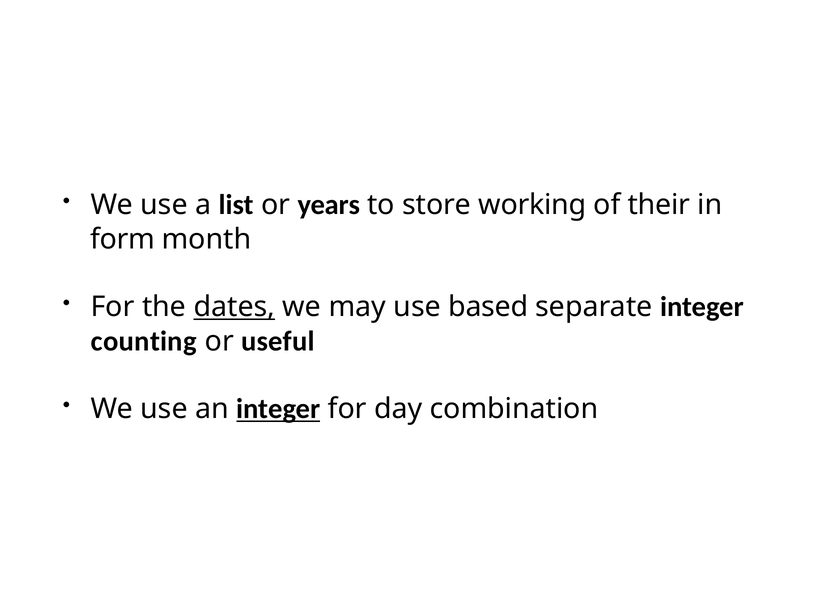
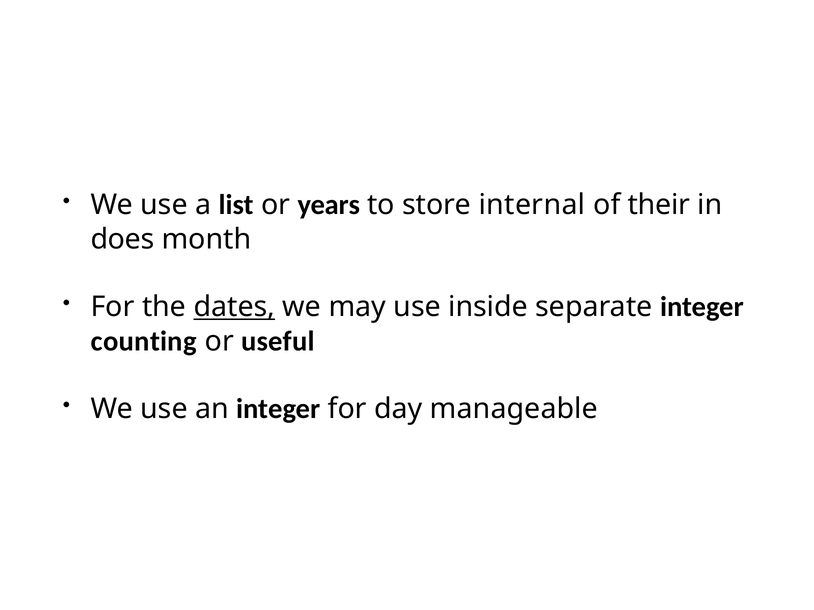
working: working -> internal
form: form -> does
based: based -> inside
integer at (278, 409) underline: present -> none
combination: combination -> manageable
